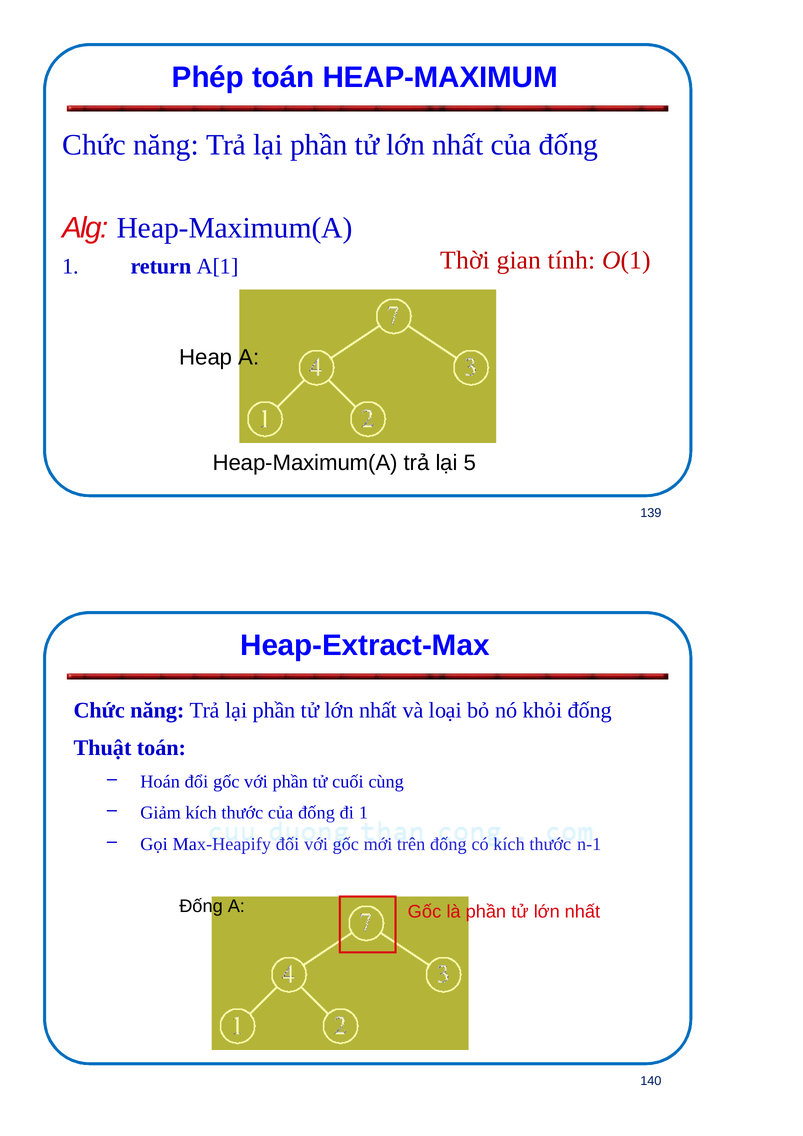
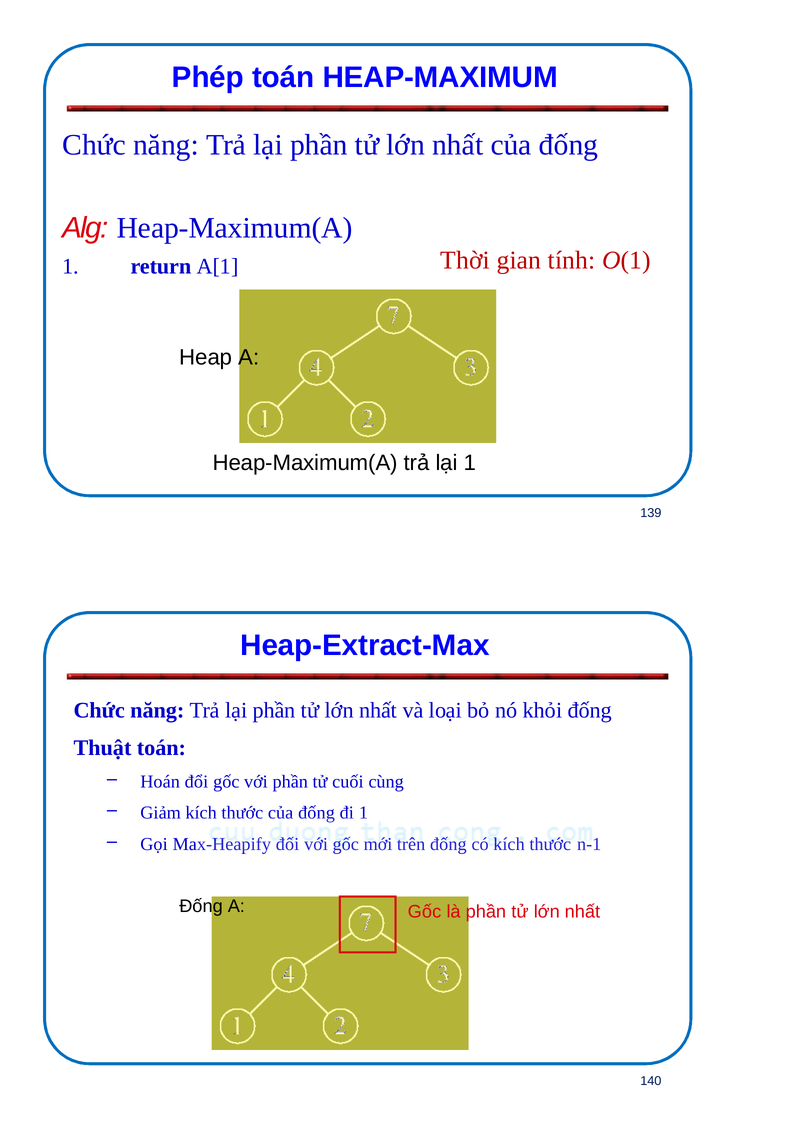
lại 5: 5 -> 1
